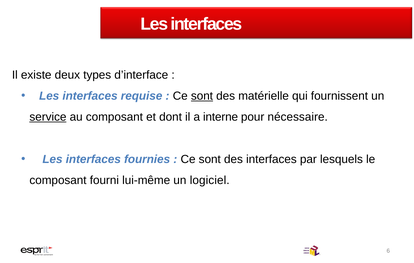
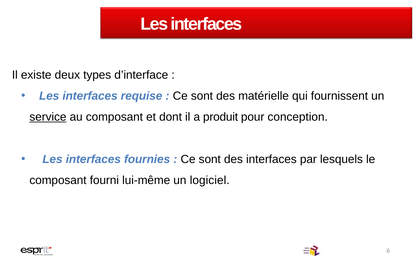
sont at (202, 96) underline: present -> none
interne: interne -> produit
nécessaire: nécessaire -> conception
